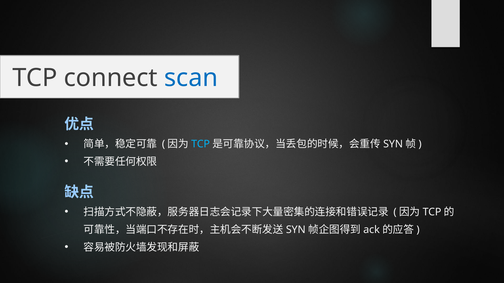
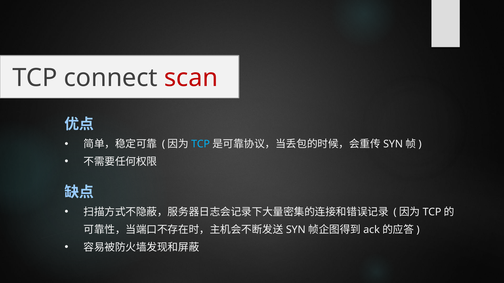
scan colour: blue -> red
